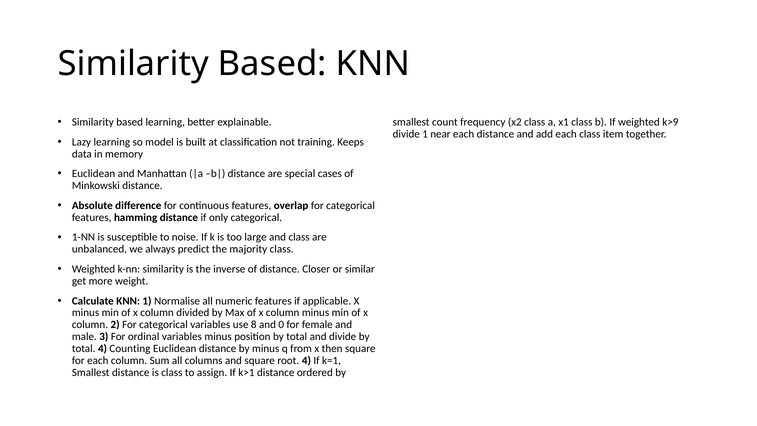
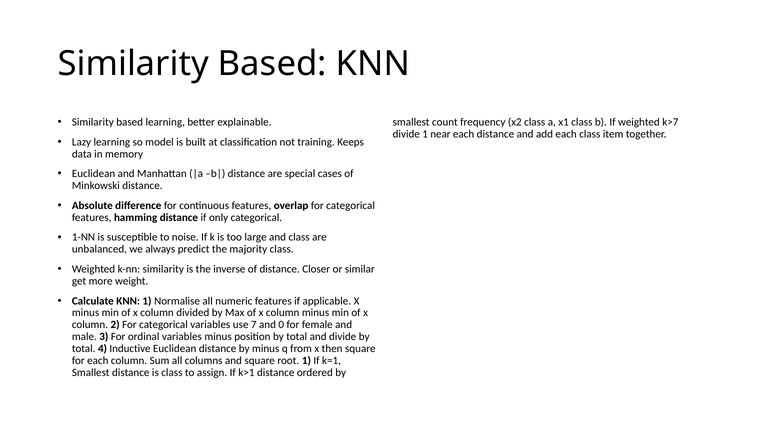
k>9: k>9 -> k>7
8: 8 -> 7
Counting: Counting -> Inductive
root 4: 4 -> 1
